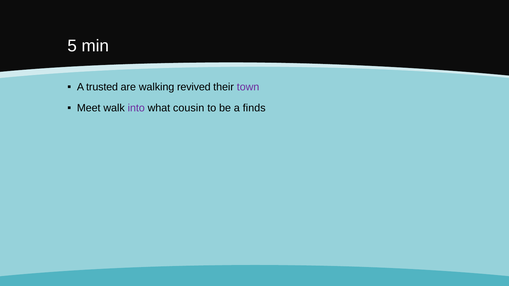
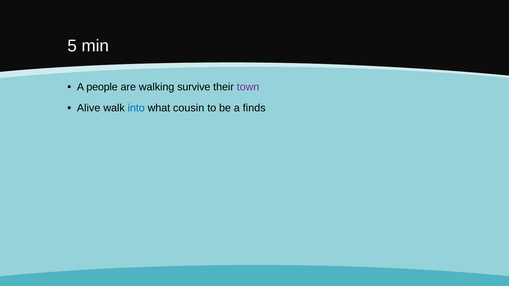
trusted: trusted -> people
revived: revived -> survive
Meet: Meet -> Alive
into colour: purple -> blue
